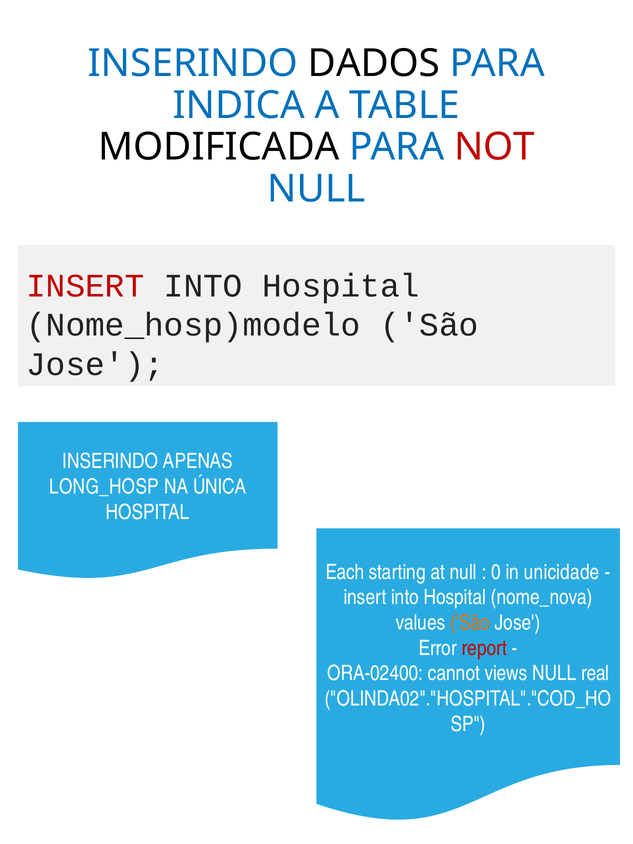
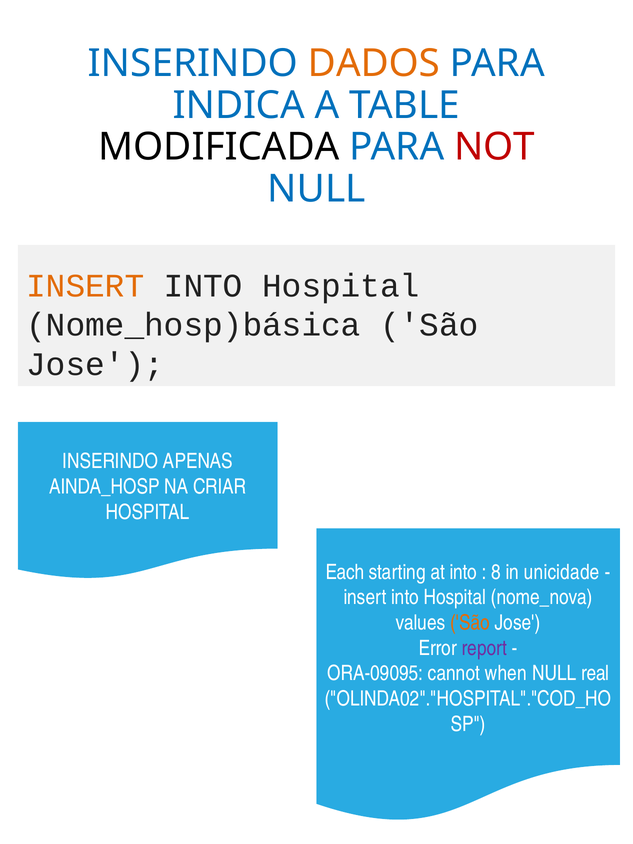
DADOS colour: black -> orange
INSERT at (85, 286) colour: red -> orange
Nome_hosp)modelo: Nome_hosp)modelo -> Nome_hosp)básica
LONG_HOSP: LONG_HOSP -> AINDA_HOSP
ÚNICA: ÚNICA -> CRIAR
at null: null -> into
0: 0 -> 8
report colour: red -> purple
ORA-02400: ORA-02400 -> ORA-09095
views: views -> when
